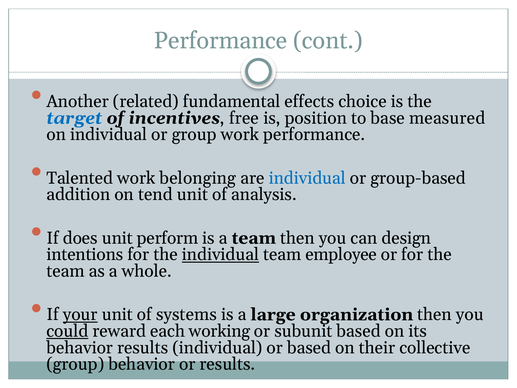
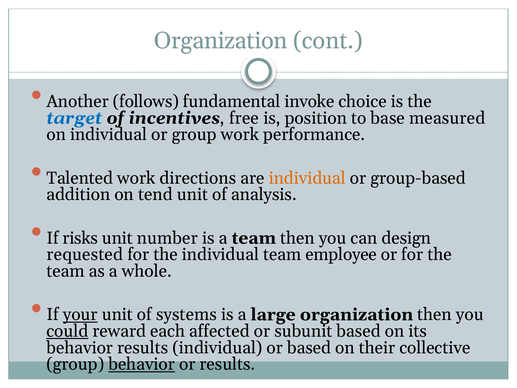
Performance at (221, 41): Performance -> Organization
related: related -> follows
effects: effects -> invoke
belonging: belonging -> directions
individual at (307, 178) colour: blue -> orange
does: does -> risks
perform: perform -> number
intentions: intentions -> requested
individual at (221, 254) underline: present -> none
working: working -> affected
behavior at (142, 364) underline: none -> present
